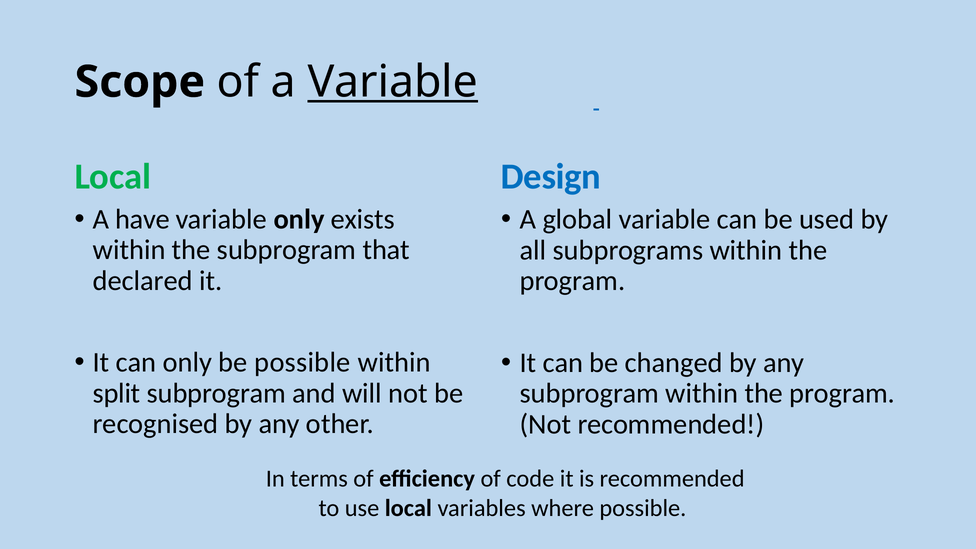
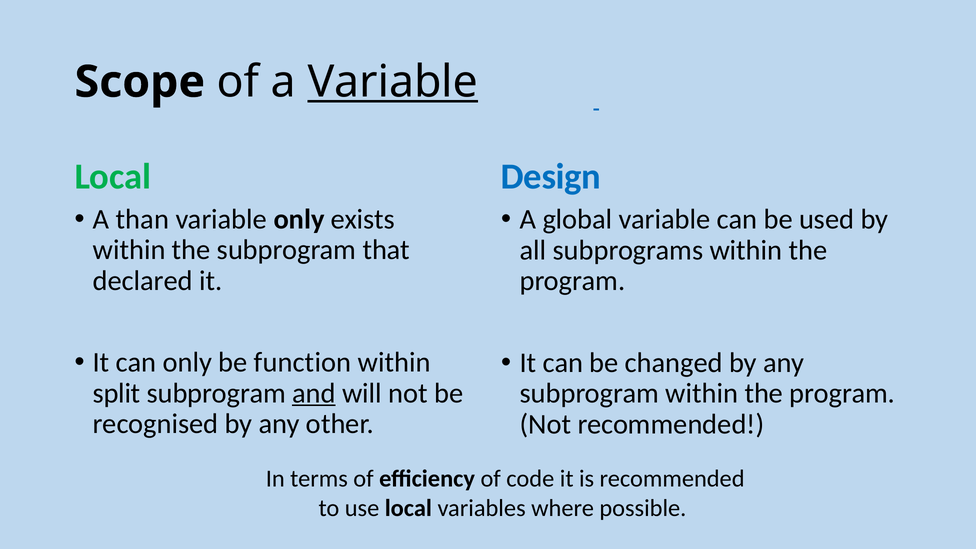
have: have -> than
be possible: possible -> function
and underline: none -> present
